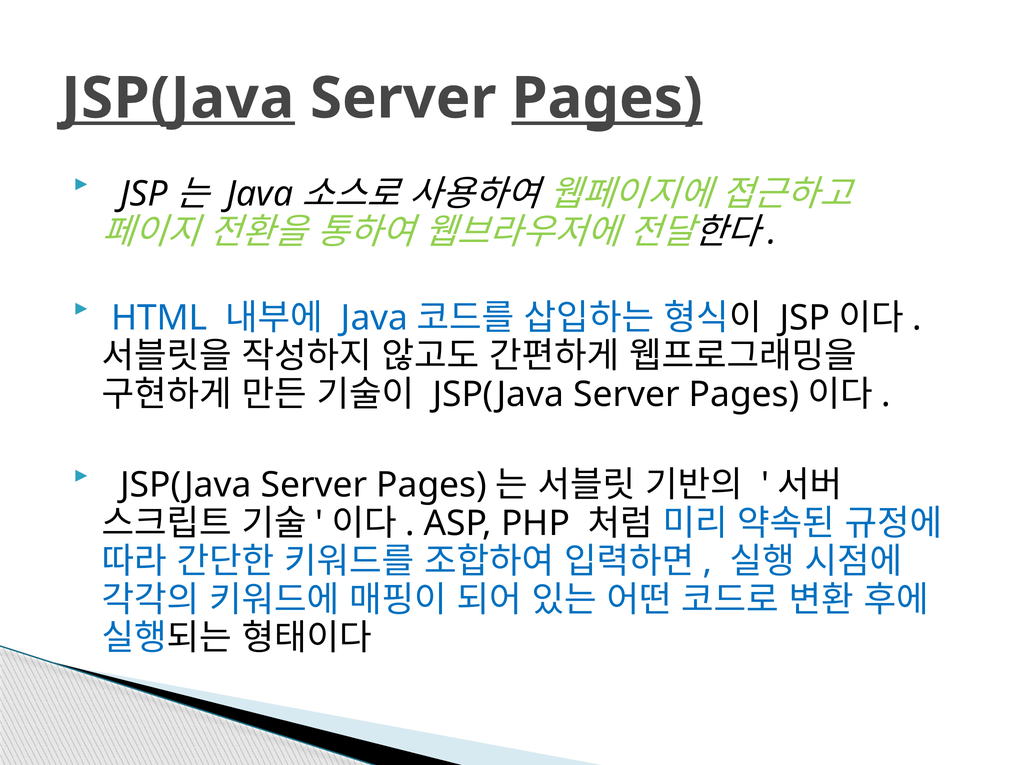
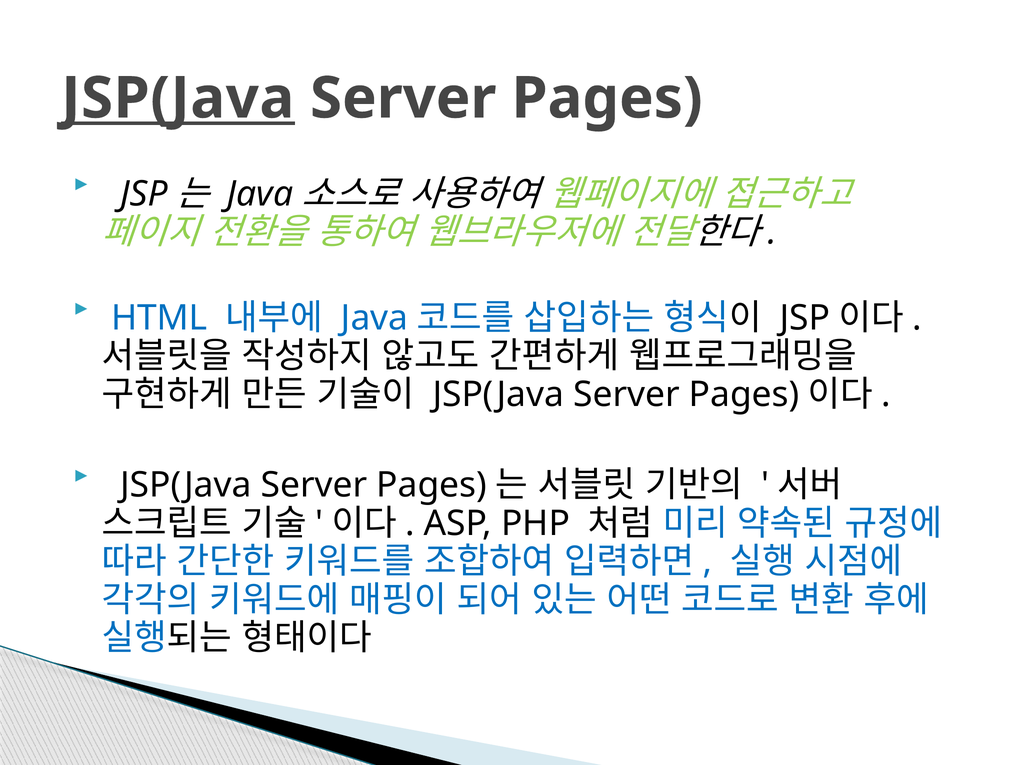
Pages at (607, 98) underline: present -> none
